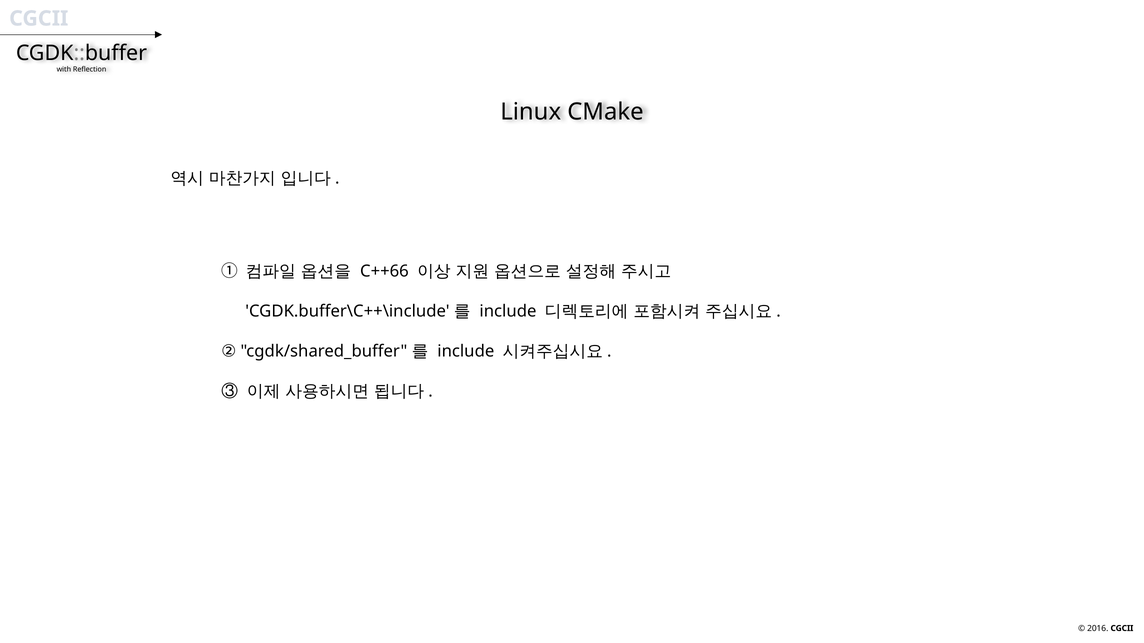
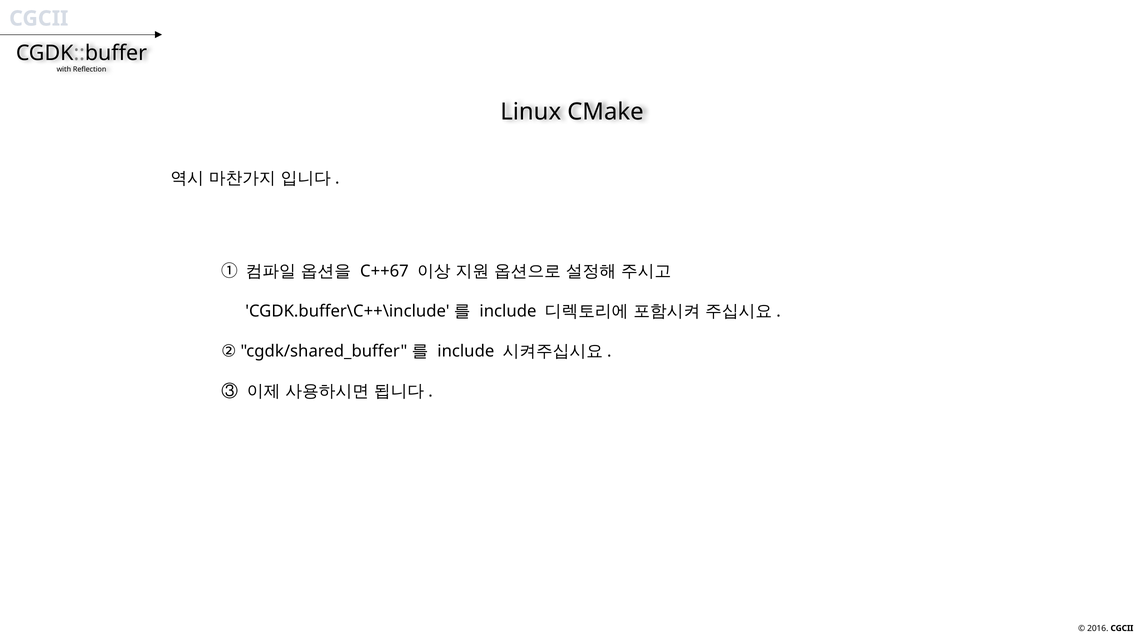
C++66: C++66 -> C++67
